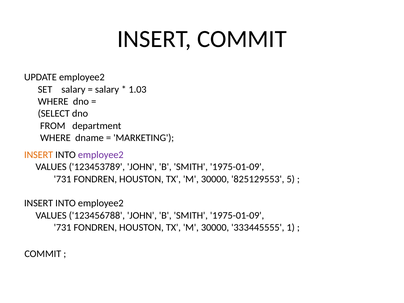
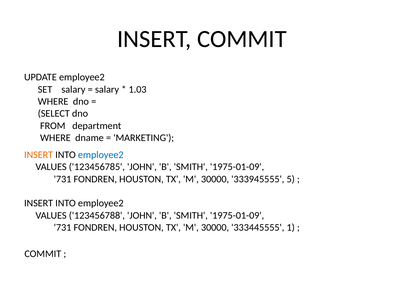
employee2 at (101, 155) colour: purple -> blue
123453789: 123453789 -> 123456785
825129553: 825129553 -> 333945555
